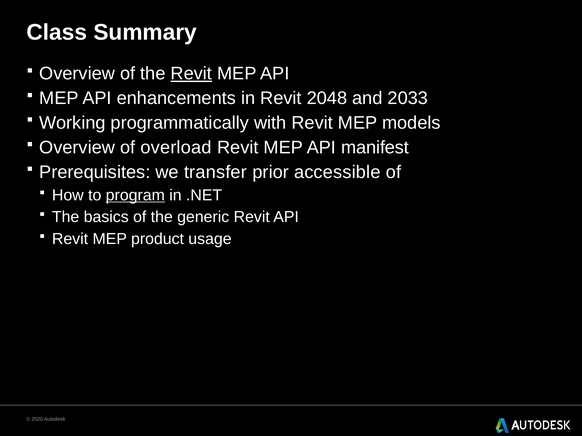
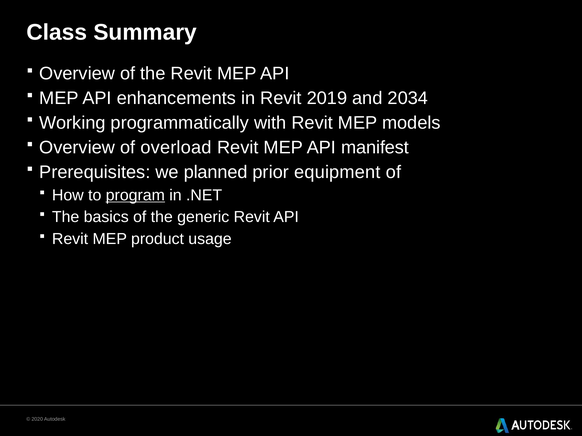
Revit at (191, 74) underline: present -> none
2048: 2048 -> 2019
2033: 2033 -> 2034
transfer: transfer -> planned
accessible: accessible -> equipment
